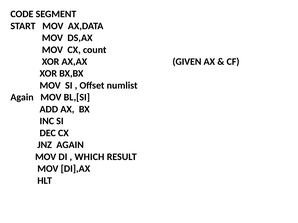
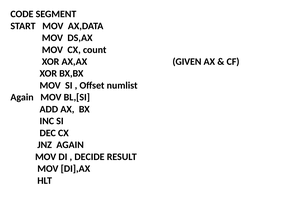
WHICH: WHICH -> DECIDE
